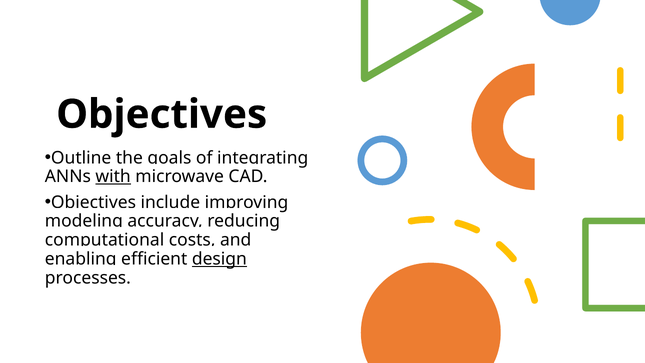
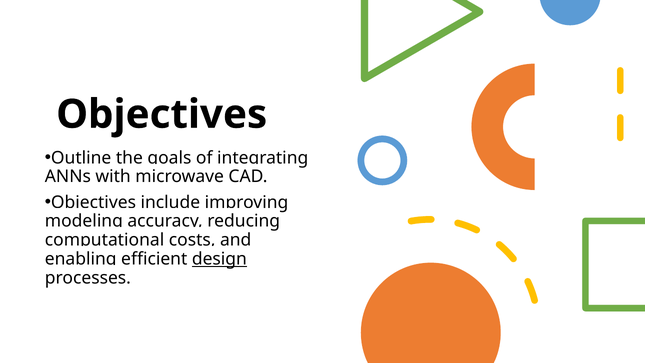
with underline: present -> none
